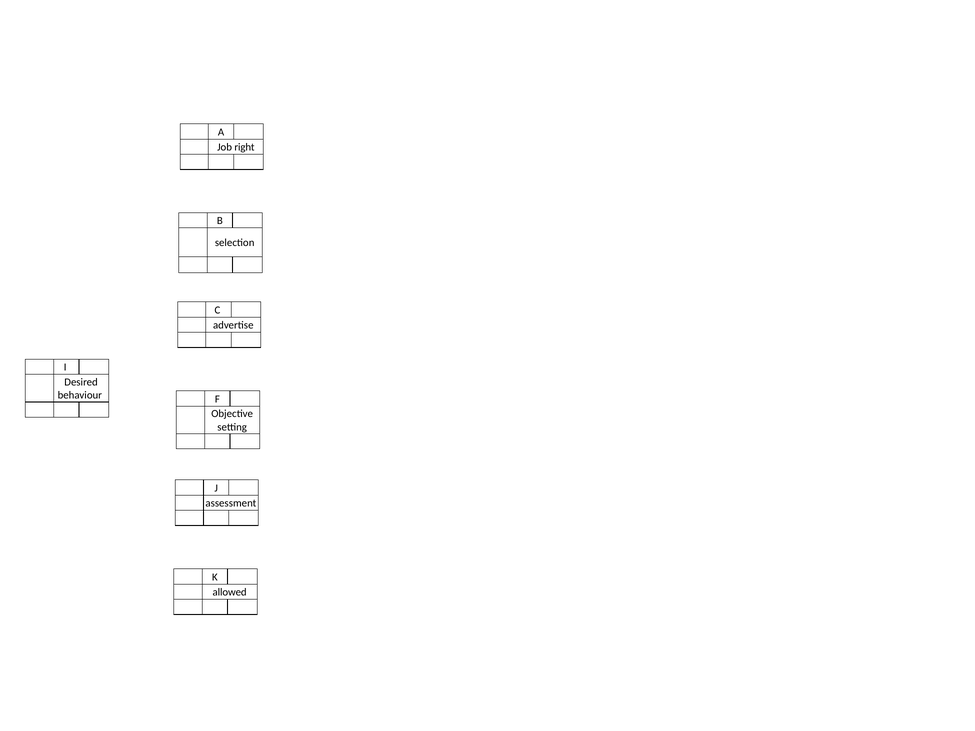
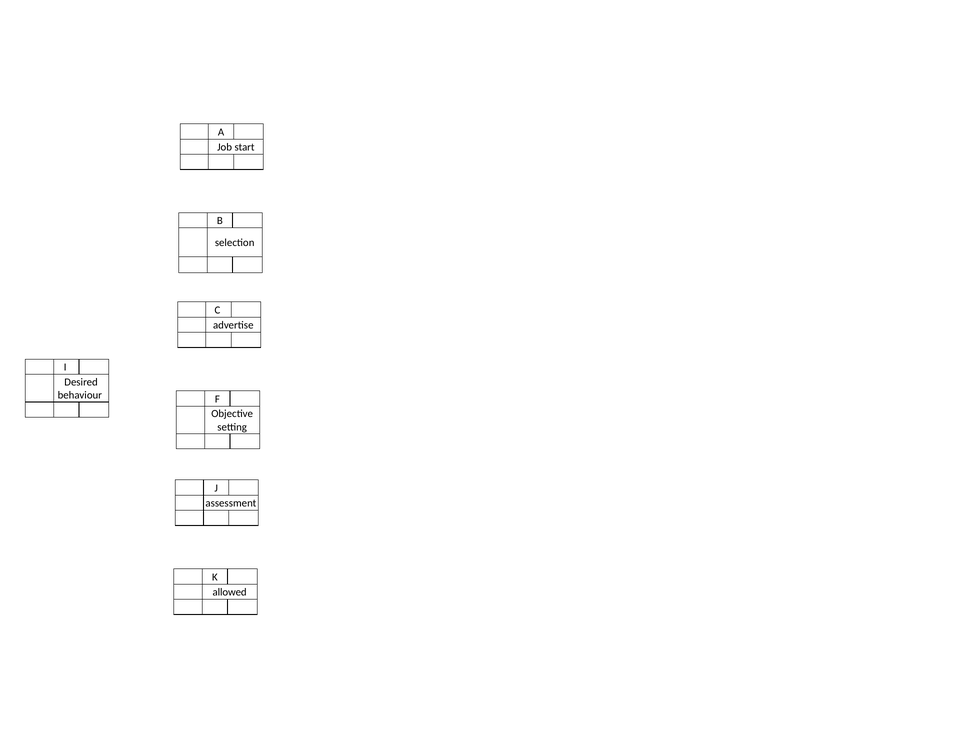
right: right -> start
